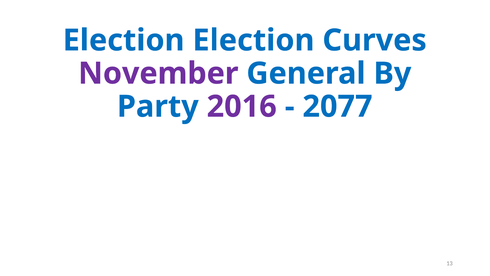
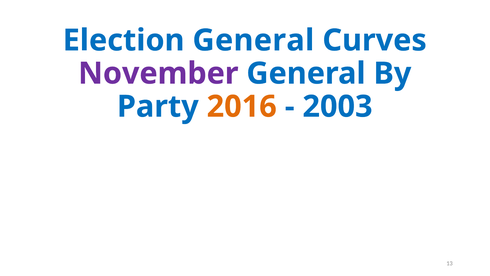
Election Election: Election -> General
2016 colour: purple -> orange
2077: 2077 -> 2003
